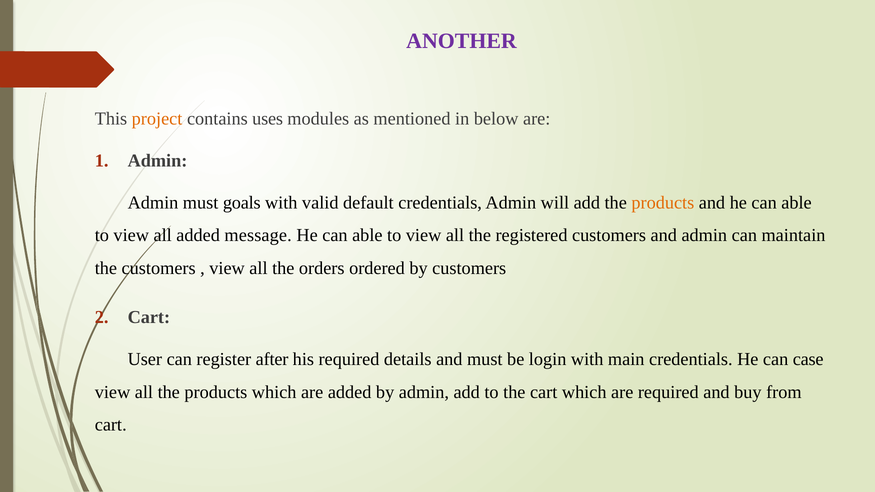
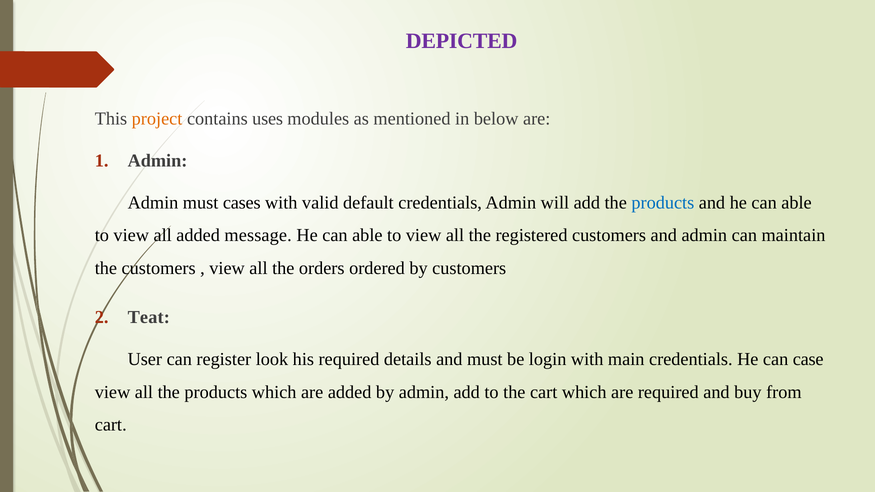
ANOTHER: ANOTHER -> DEPICTED
goals: goals -> cases
products at (663, 203) colour: orange -> blue
Cart at (149, 318): Cart -> Teat
after: after -> look
